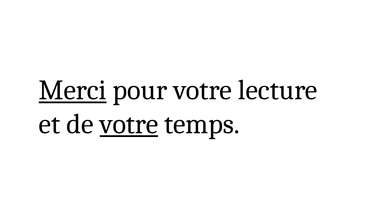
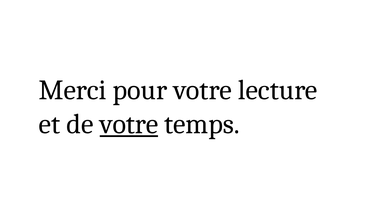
Merci underline: present -> none
